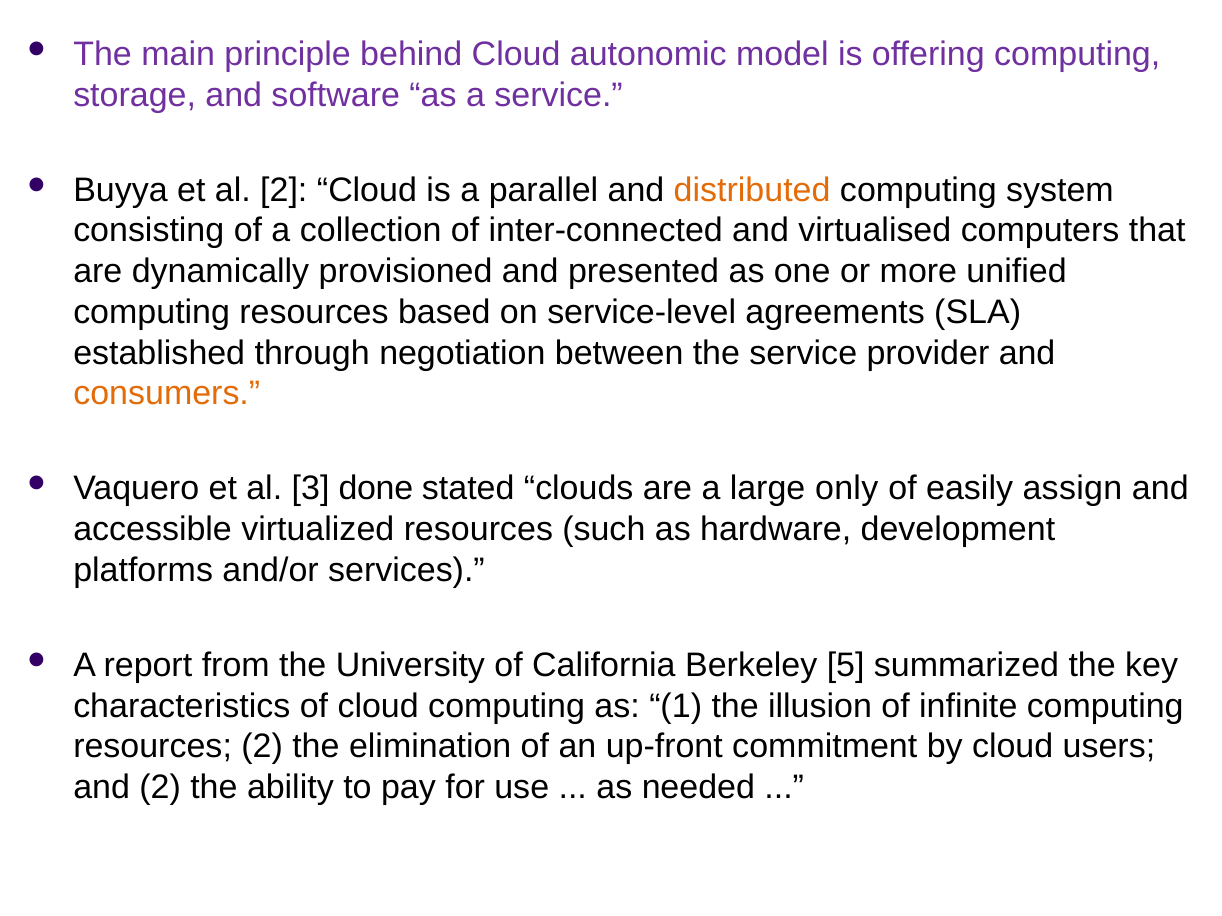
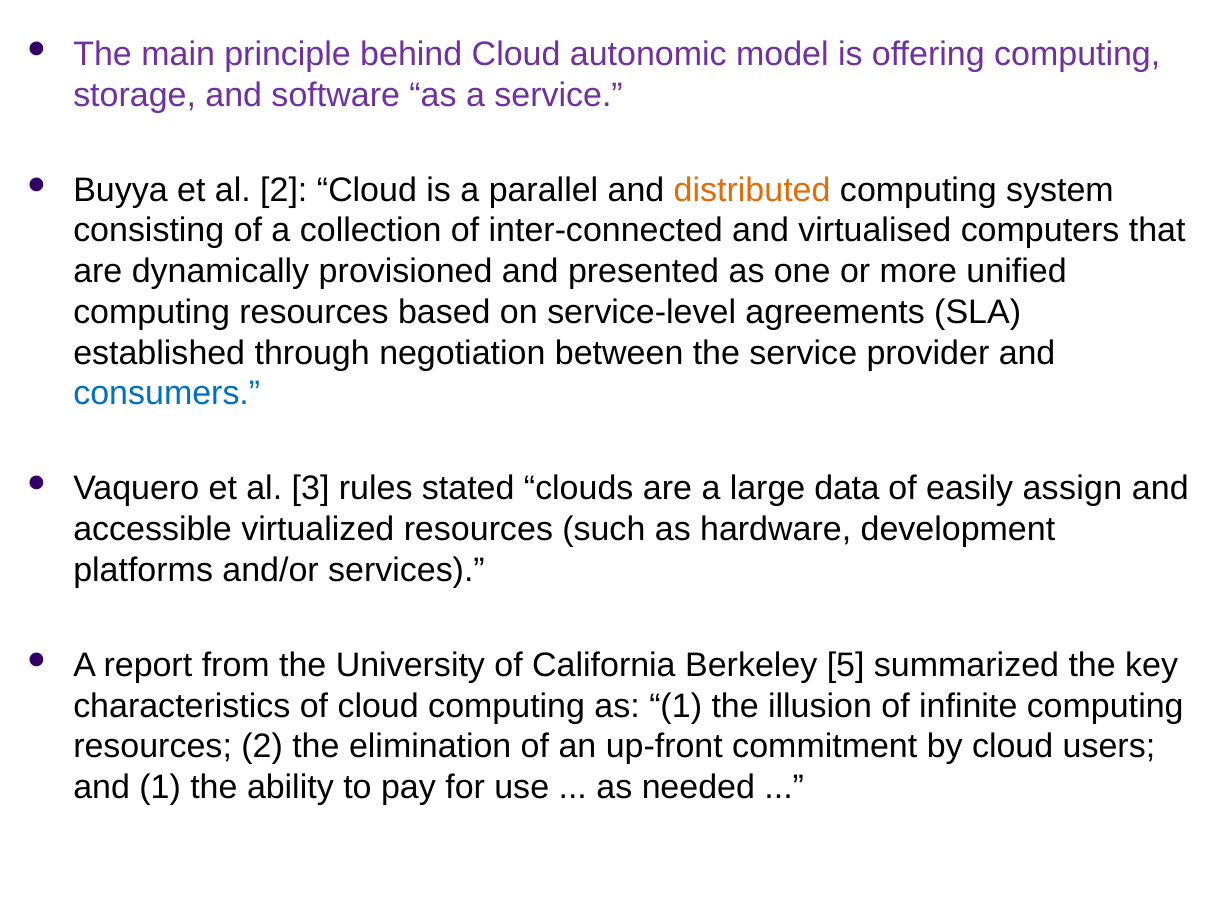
consumers colour: orange -> blue
done: done -> rules
only: only -> data
and 2: 2 -> 1
